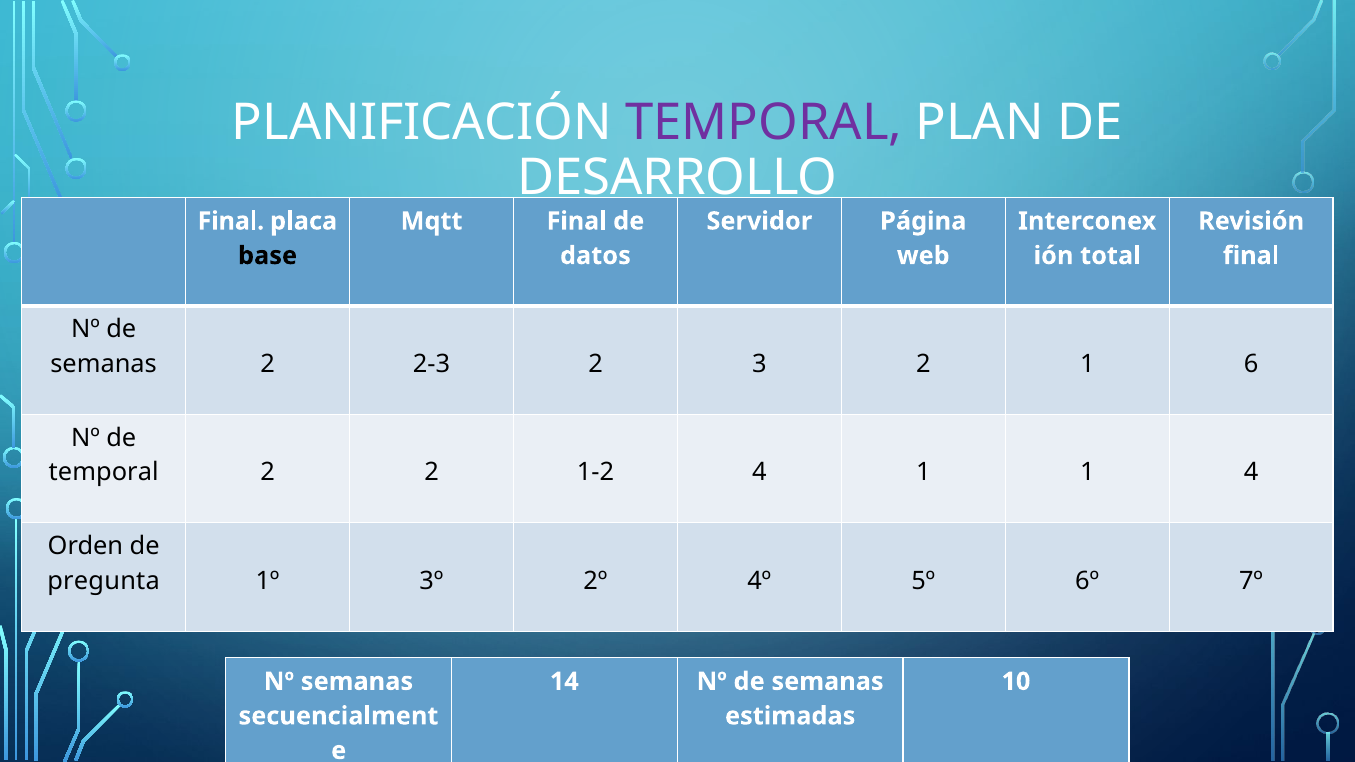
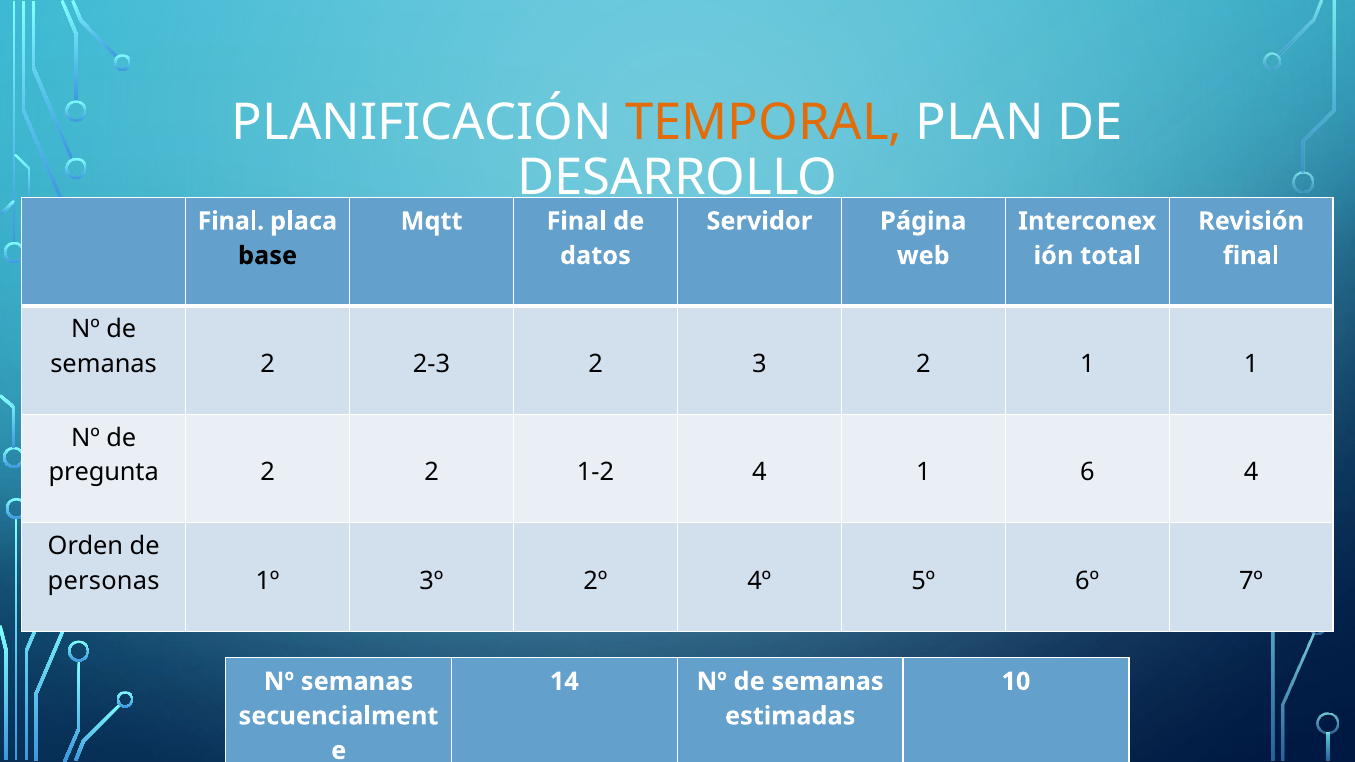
TEMPORAL at (764, 123) colour: purple -> orange
1 6: 6 -> 1
temporal at (104, 473): temporal -> pregunta
1 1: 1 -> 6
pregunta: pregunta -> personas
